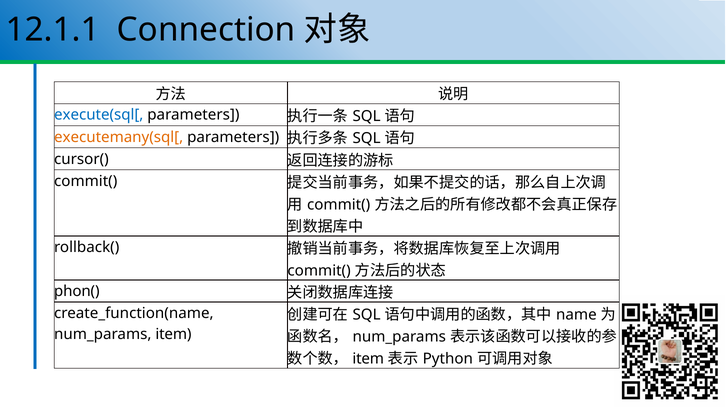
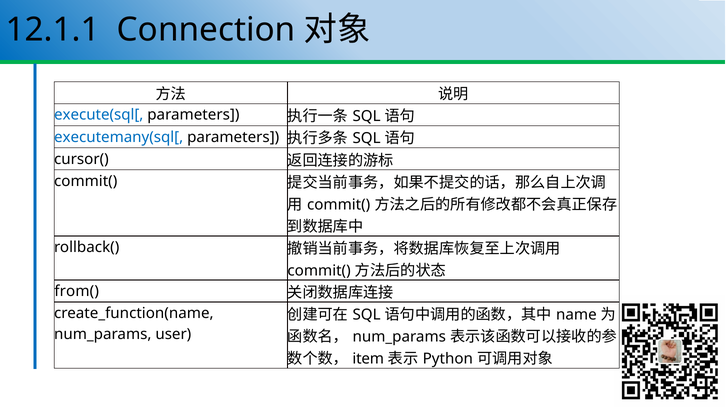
executemany(sql[ colour: orange -> blue
phon(: phon( -> from(
item at (173, 334): item -> user
